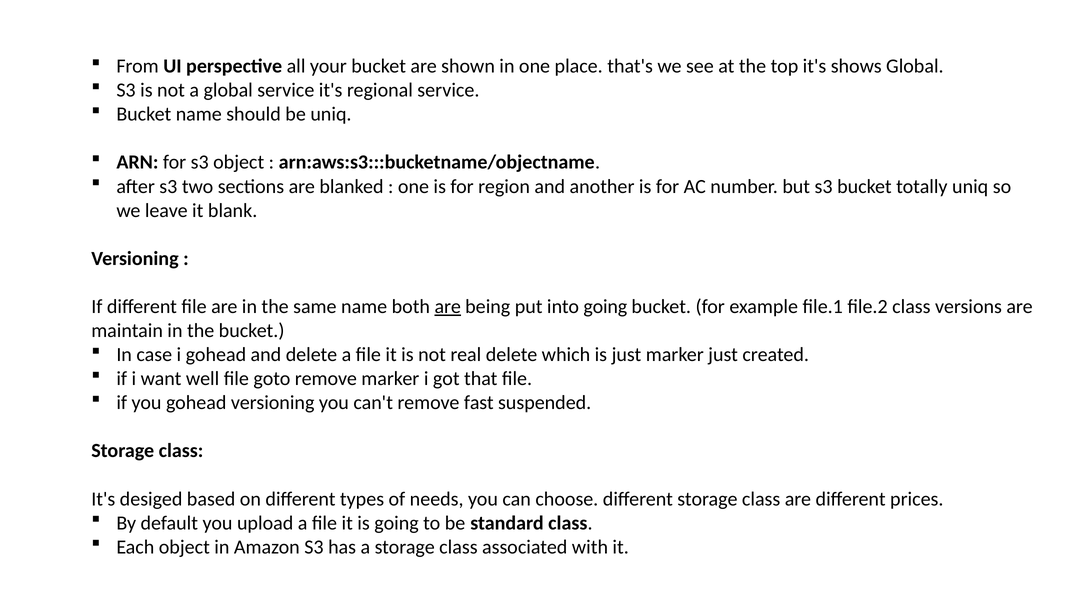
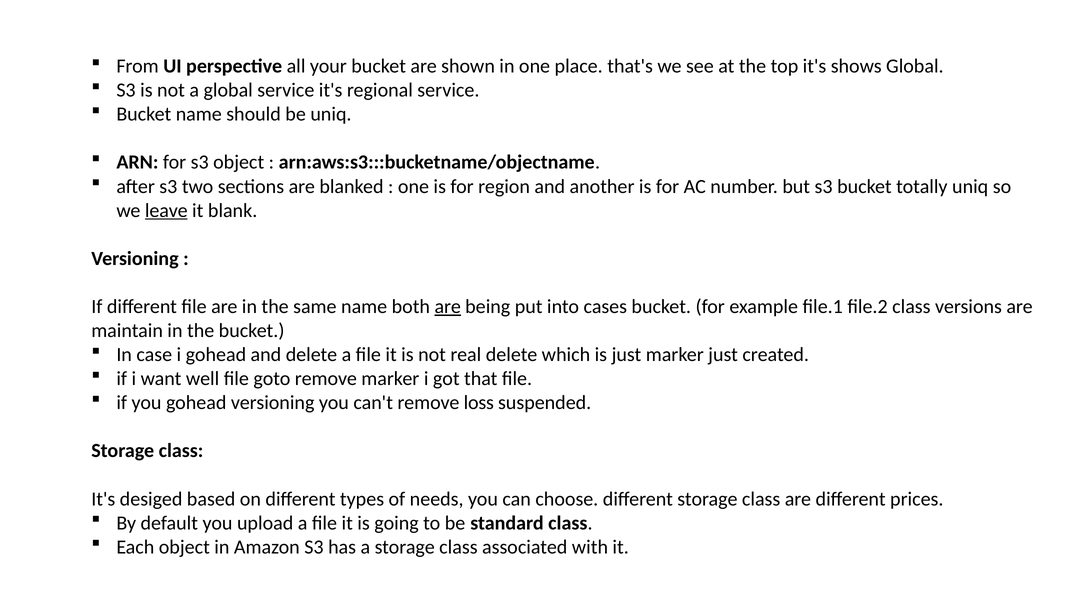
leave underline: none -> present
into going: going -> cases
fast: fast -> loss
